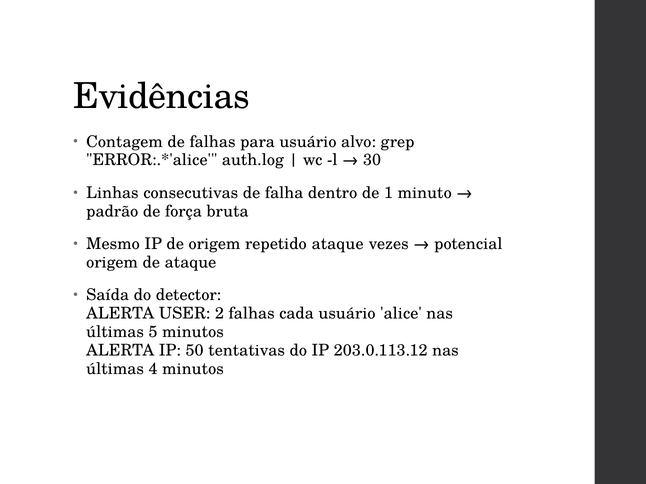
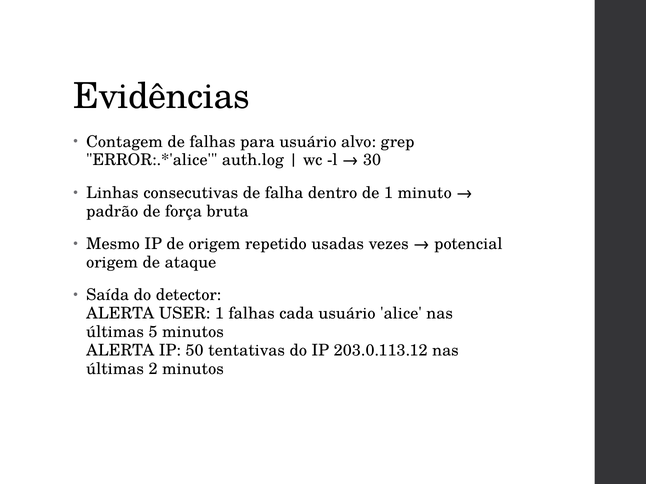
repetido ataque: ataque -> usadas
USER 2: 2 -> 1
4: 4 -> 2
